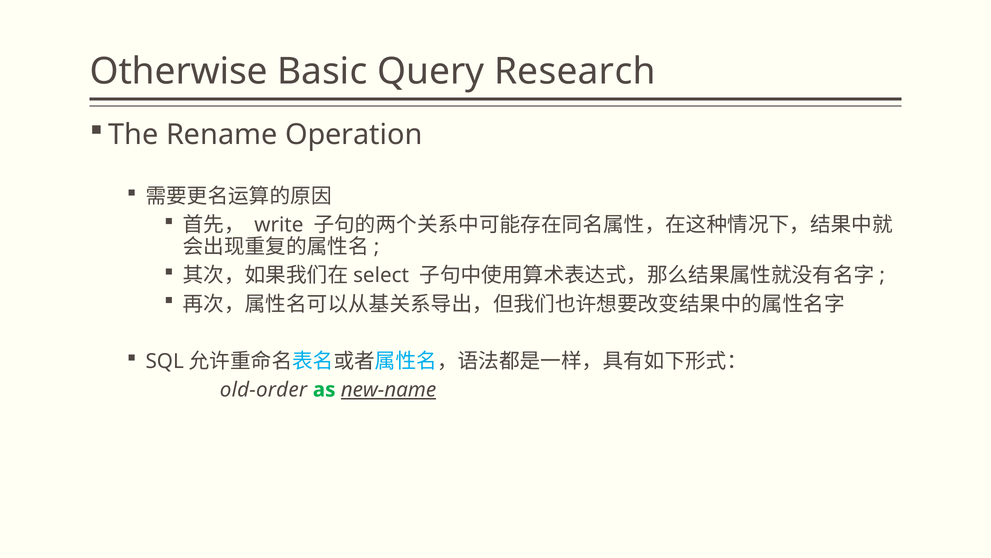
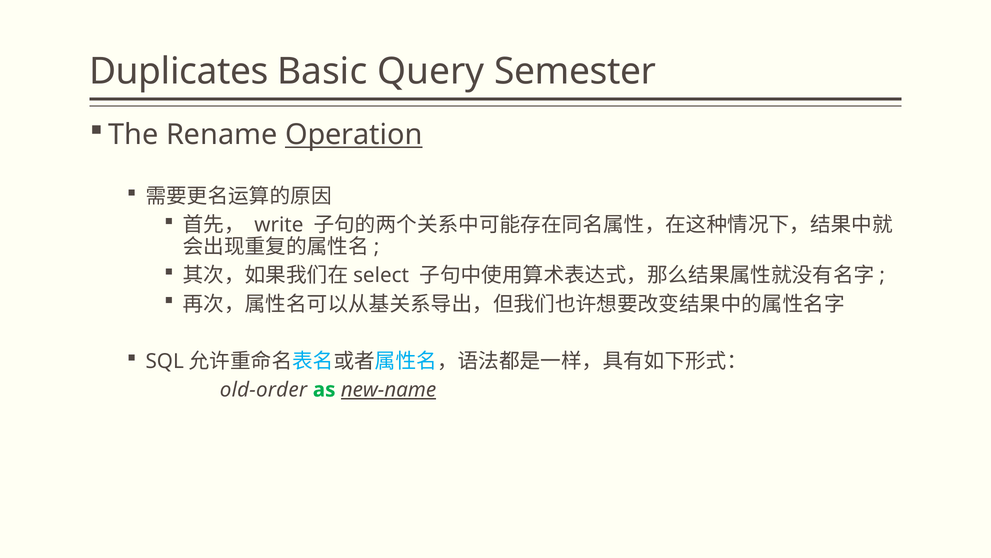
Otherwise: Otherwise -> Duplicates
Research: Research -> Semester
Operation underline: none -> present
